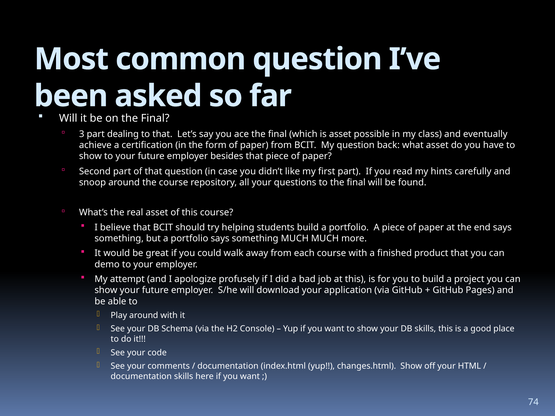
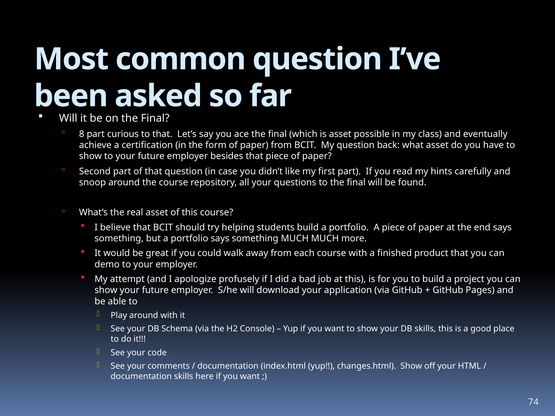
3: 3 -> 8
dealing: dealing -> curious
